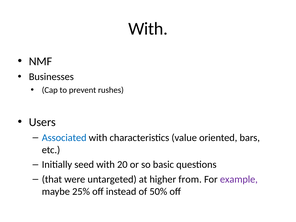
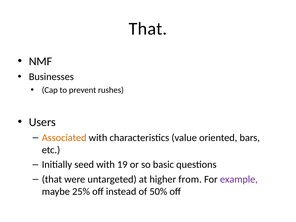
With at (148, 29): With -> That
Associated colour: blue -> orange
20: 20 -> 19
